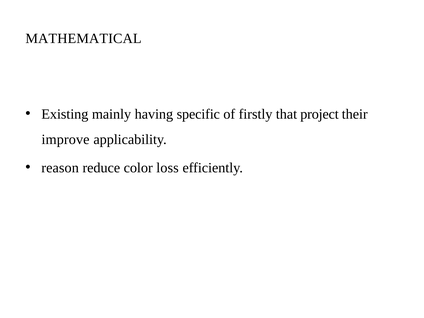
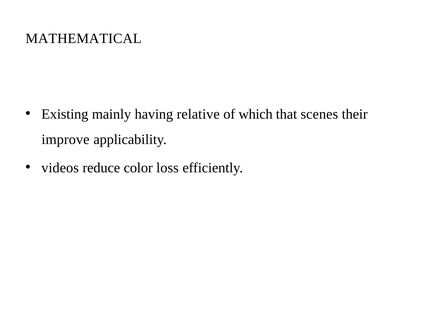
specific: specific -> relative
firstly: firstly -> which
project: project -> scenes
reason: reason -> videos
